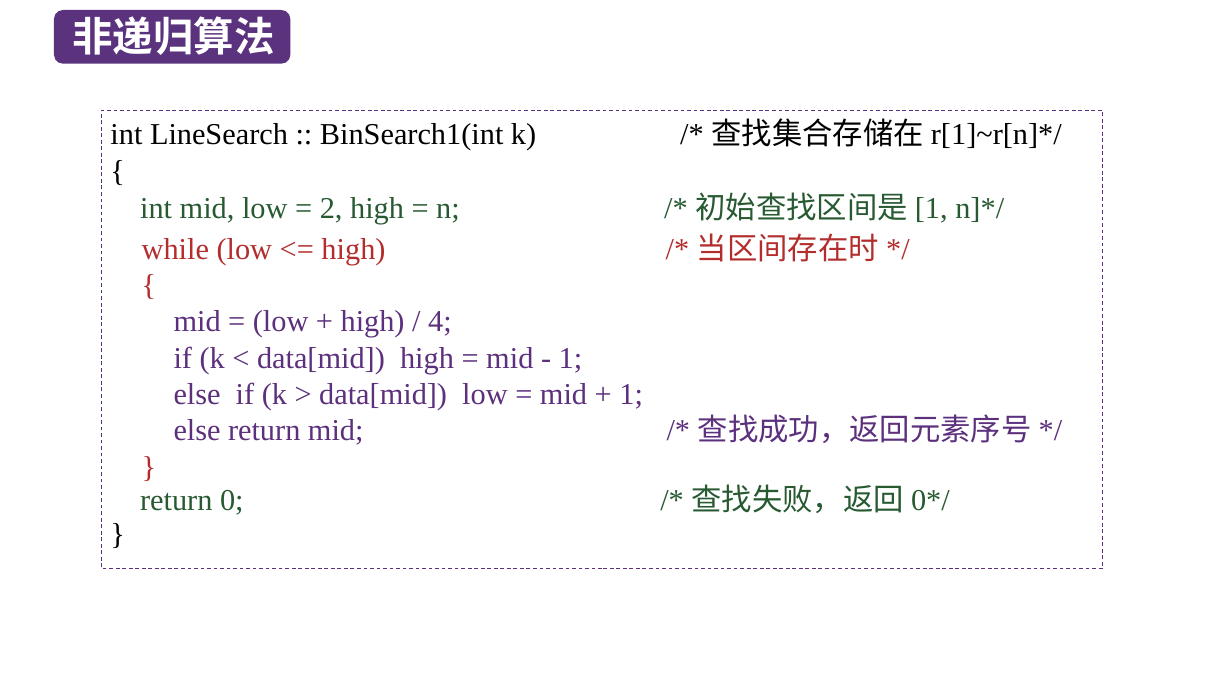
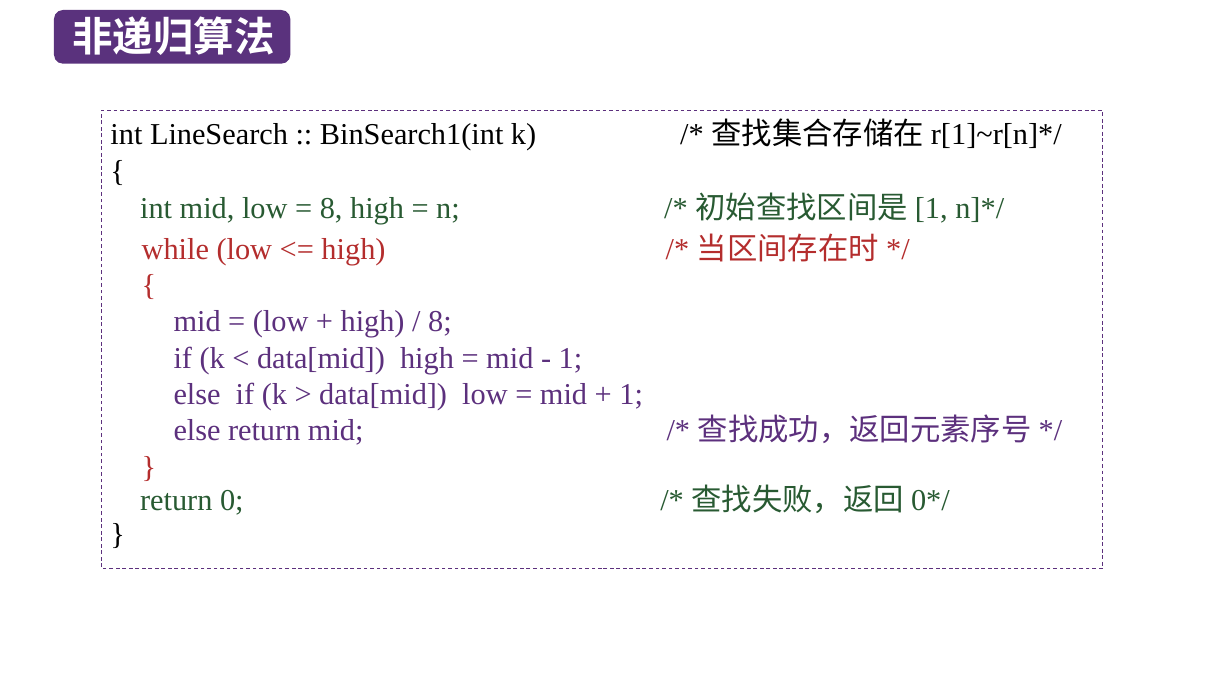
2 at (331, 209): 2 -> 8
4 at (440, 322): 4 -> 8
